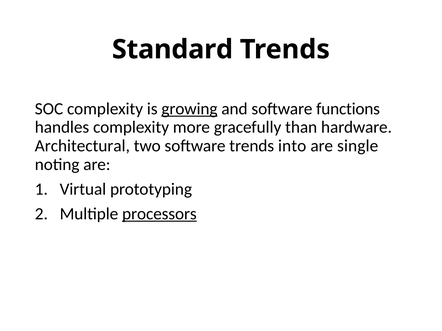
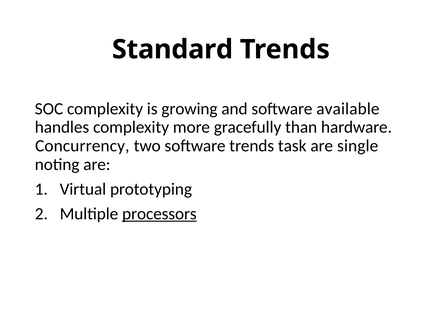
growing underline: present -> none
functions: functions -> available
Architectural: Architectural -> Concurrency
into: into -> task
